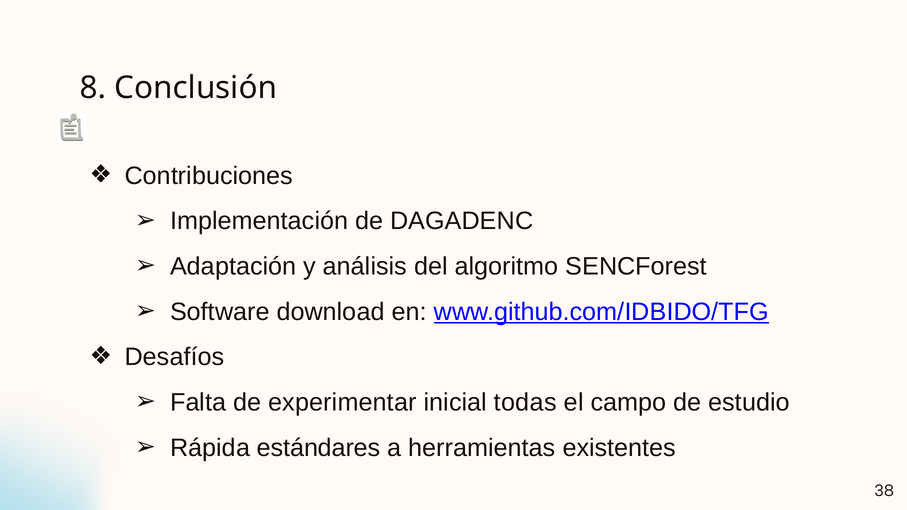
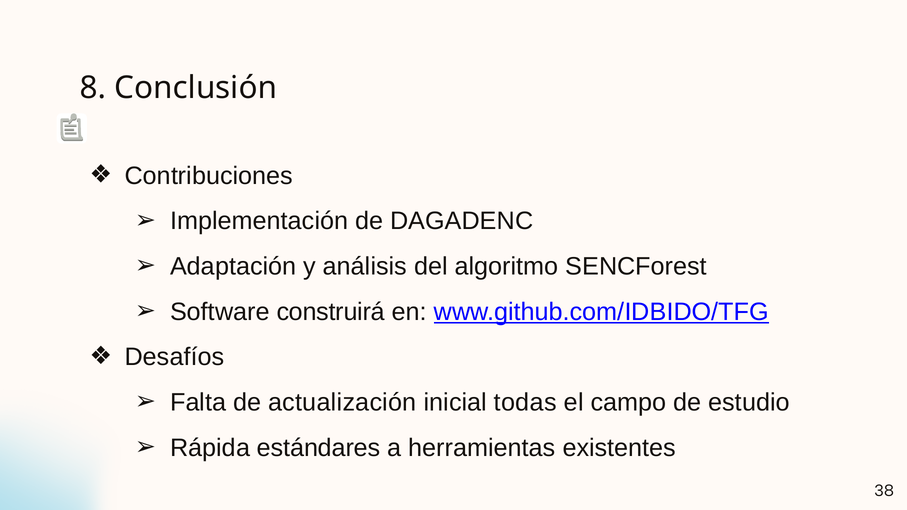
download: download -> construirá
experimentar: experimentar -> actualización
